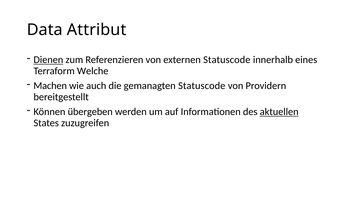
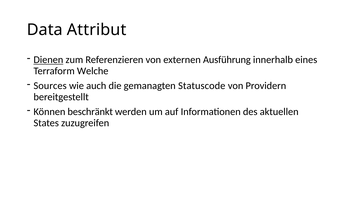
externen Statuscode: Statuscode -> Ausführung
Machen: Machen -> Sources
übergeben: übergeben -> beschränkt
aktuellen underline: present -> none
